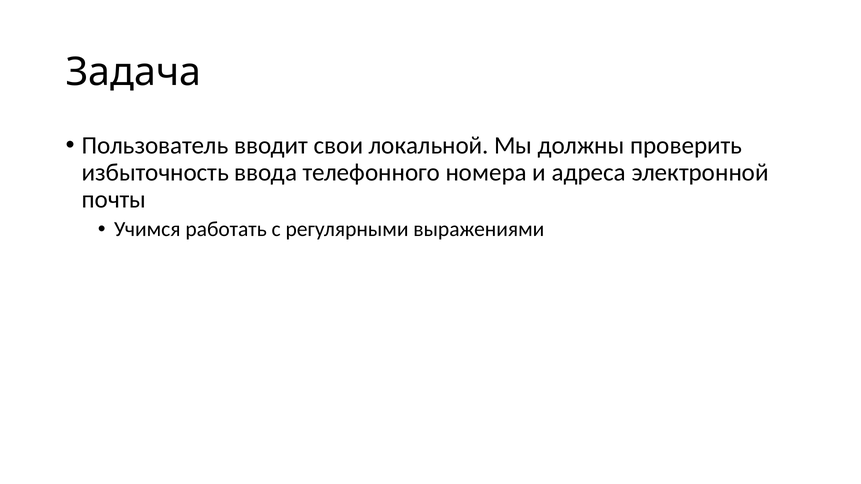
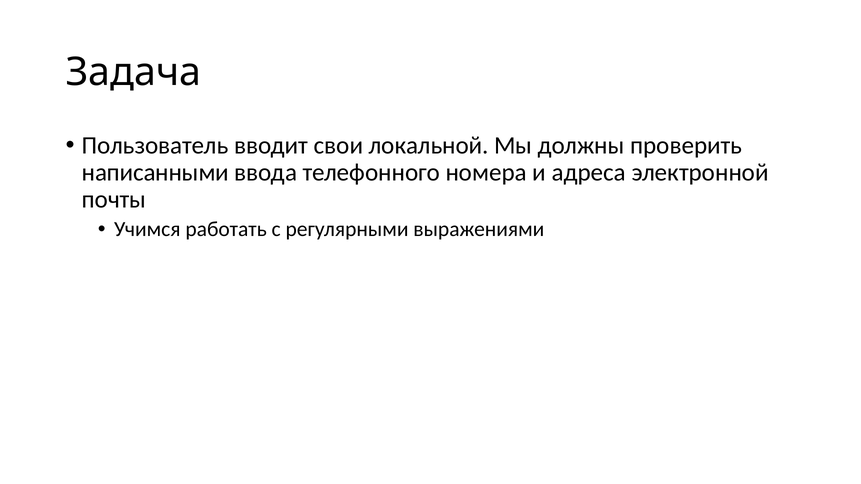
избыточность: избыточность -> написанными
